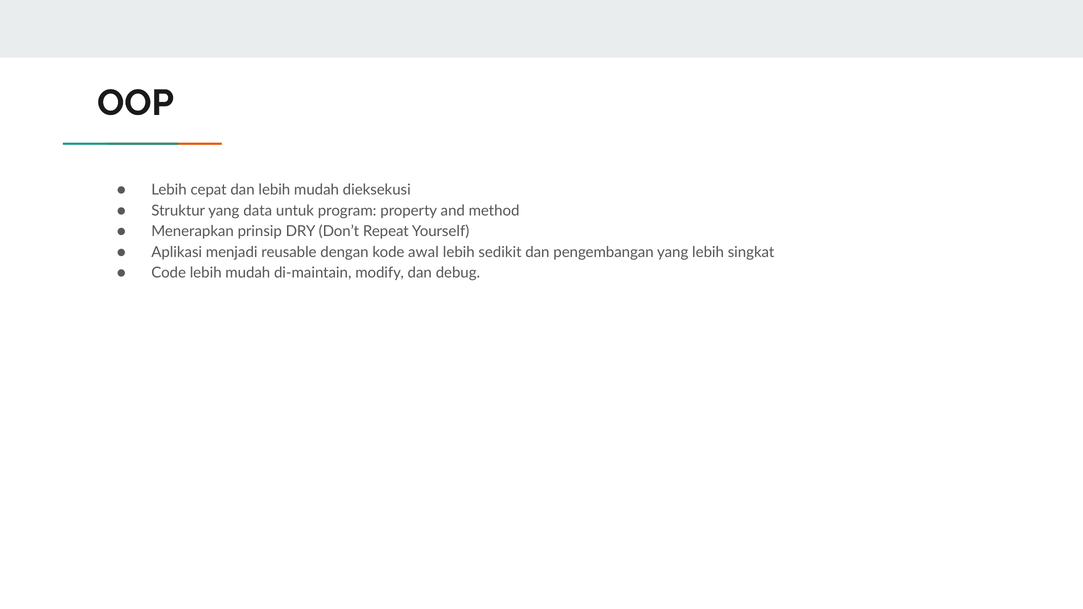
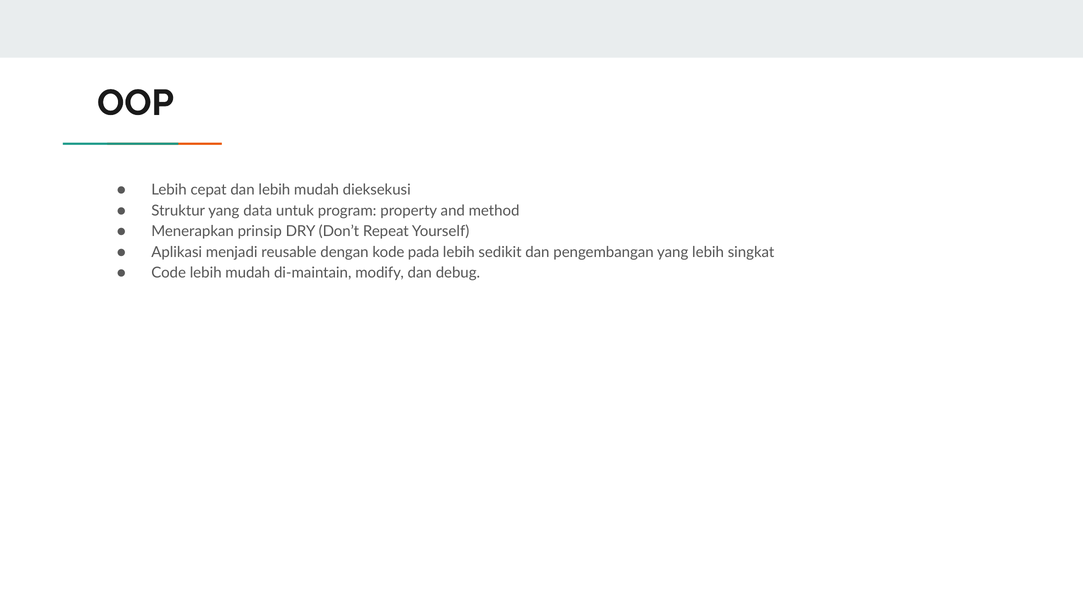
awal: awal -> pada
